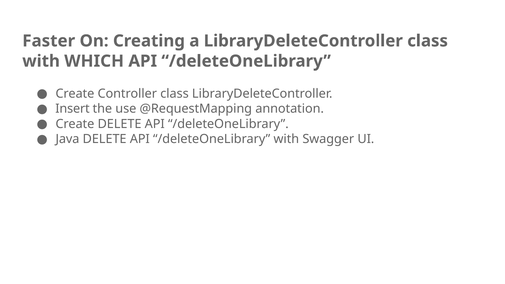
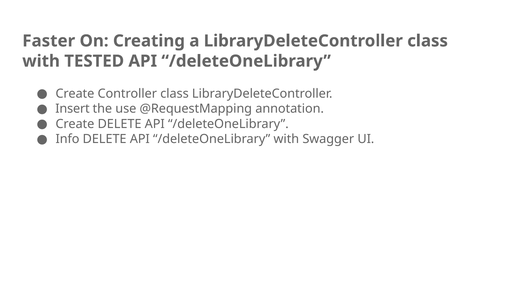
WHICH: WHICH -> TESTED
Java: Java -> Info
